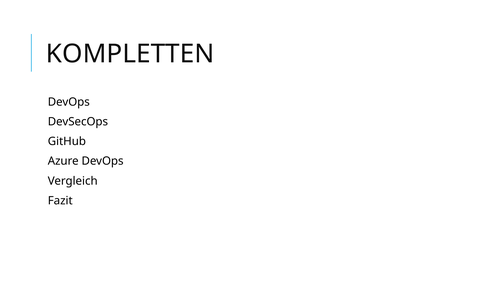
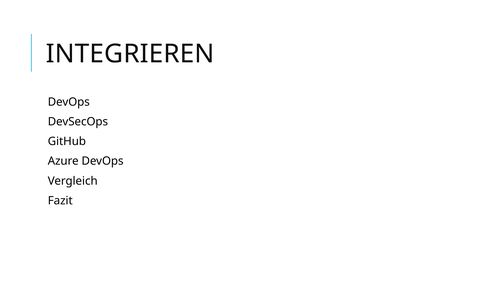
KOMPLETTEN: KOMPLETTEN -> INTEGRIEREN
